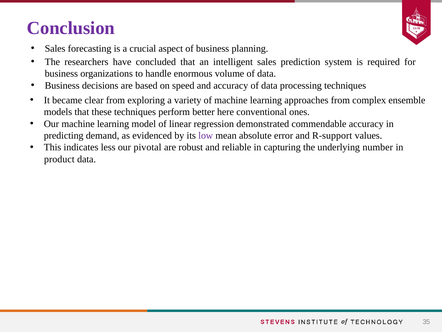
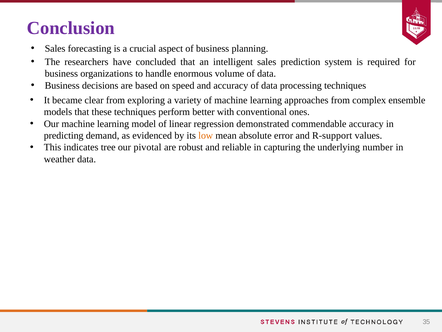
here: here -> with
low colour: purple -> orange
less: less -> tree
product: product -> weather
